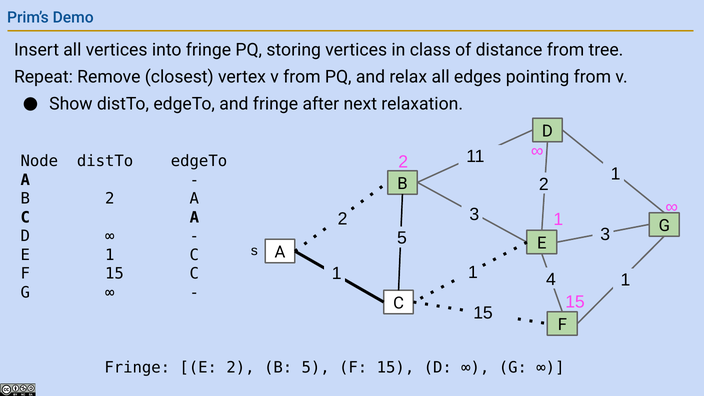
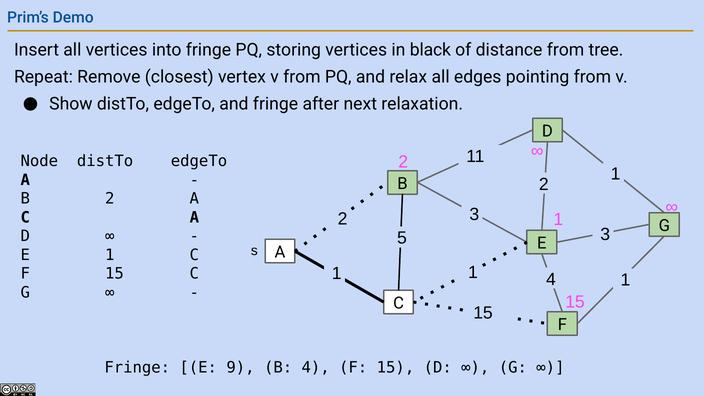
class: class -> black
E 2: 2 -> 9
B 5: 5 -> 4
